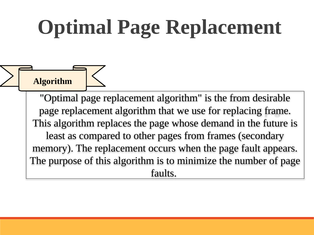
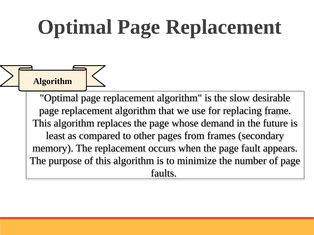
the from: from -> slow
